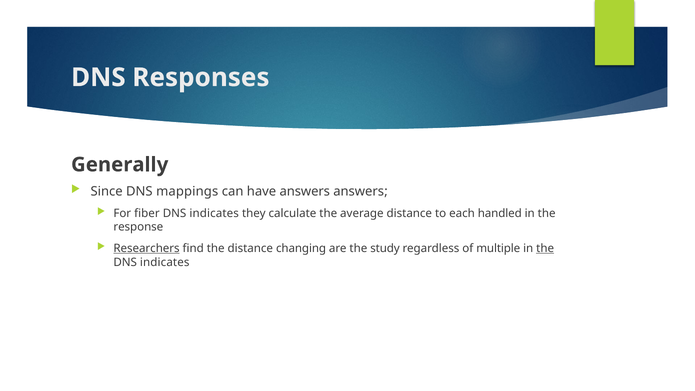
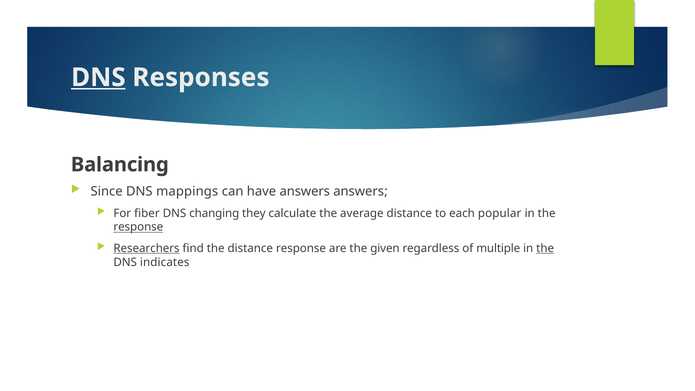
DNS at (98, 77) underline: none -> present
Generally: Generally -> Balancing
indicates at (214, 213): indicates -> changing
handled: handled -> popular
response at (138, 227) underline: none -> present
distance changing: changing -> response
study: study -> given
